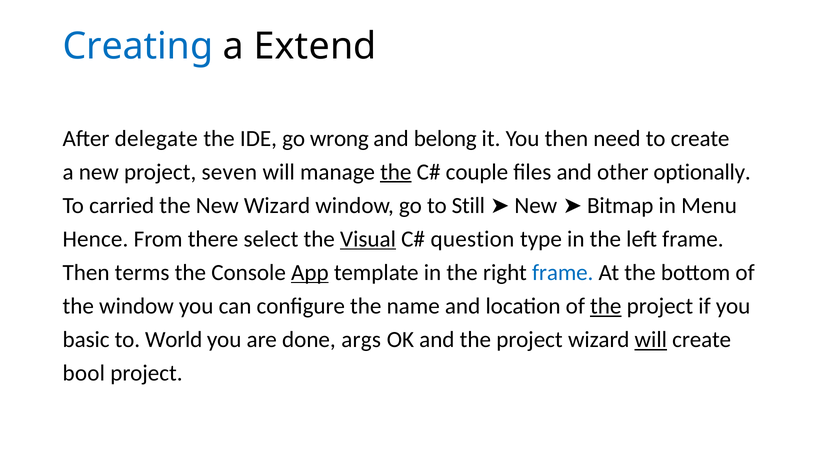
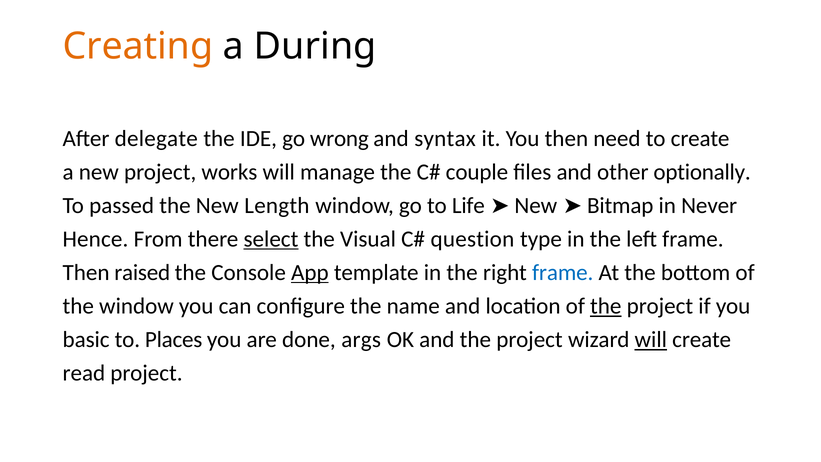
Creating colour: blue -> orange
Extend: Extend -> During
belong: belong -> syntax
seven: seven -> works
the at (396, 172) underline: present -> none
carried: carried -> passed
New Wizard: Wizard -> Length
Still: Still -> Life
Menu: Menu -> Never
select underline: none -> present
Visual underline: present -> none
terms: terms -> raised
World: World -> Places
bool: bool -> read
